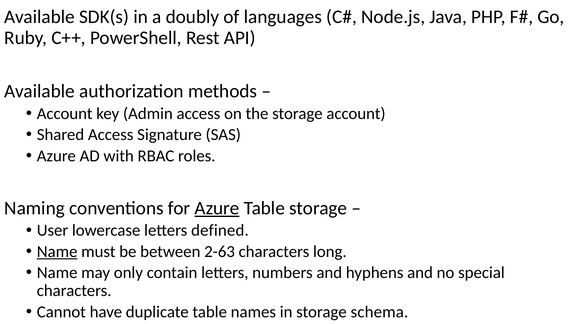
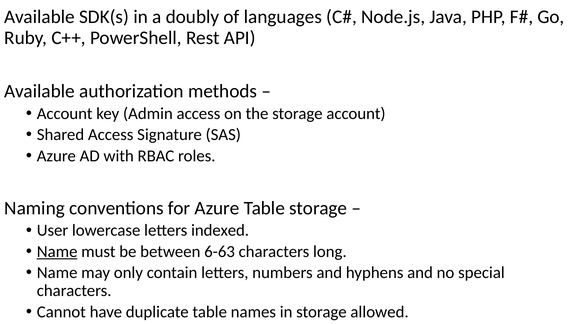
Azure at (217, 208) underline: present -> none
defined: defined -> indexed
2-63: 2-63 -> 6-63
schema: schema -> allowed
